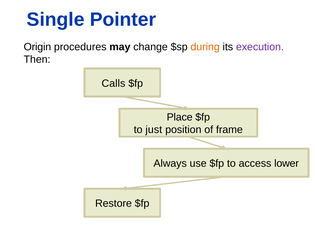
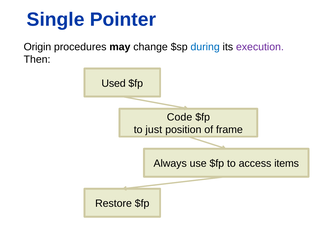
during colour: orange -> blue
Calls: Calls -> Used
Place: Place -> Code
lower: lower -> items
